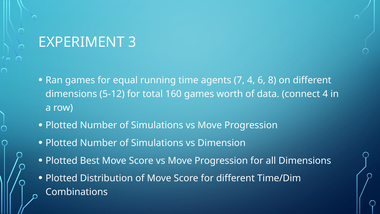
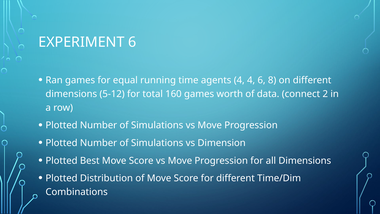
EXPERIMENT 3: 3 -> 6
agents 7: 7 -> 4
connect 4: 4 -> 2
